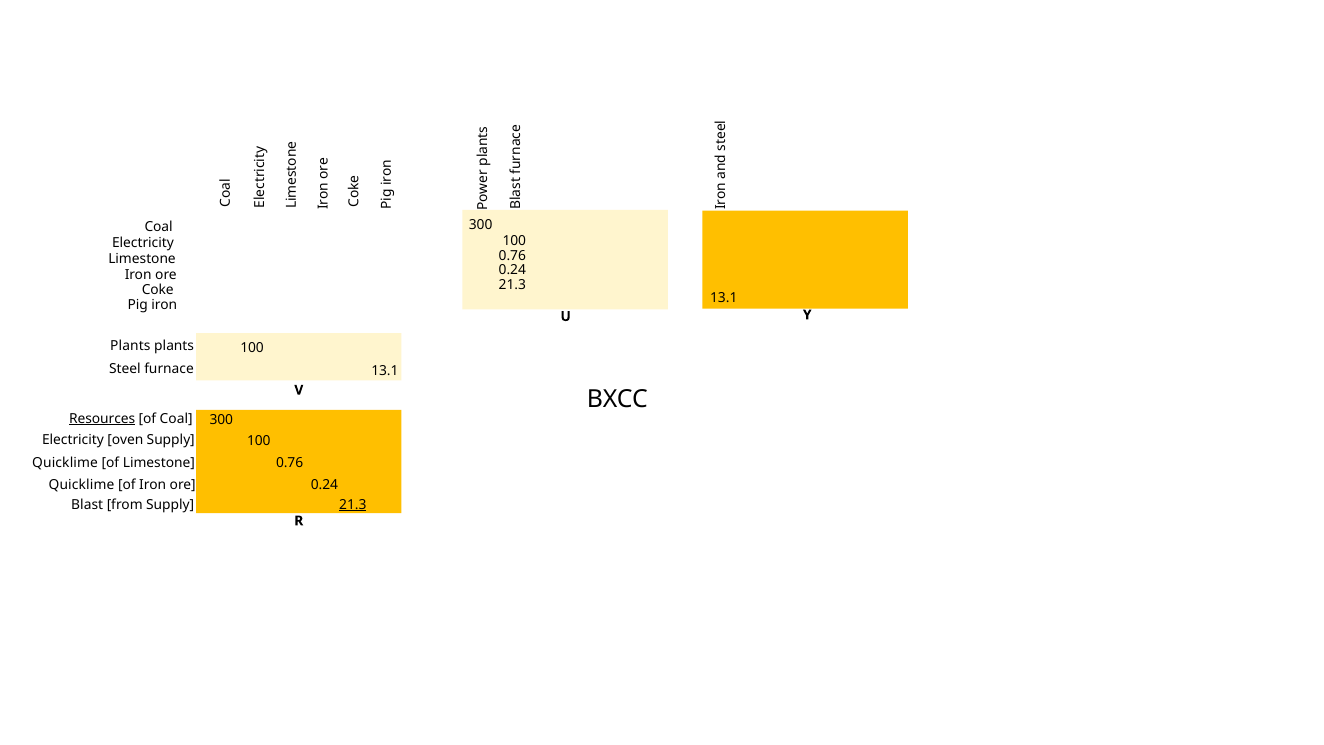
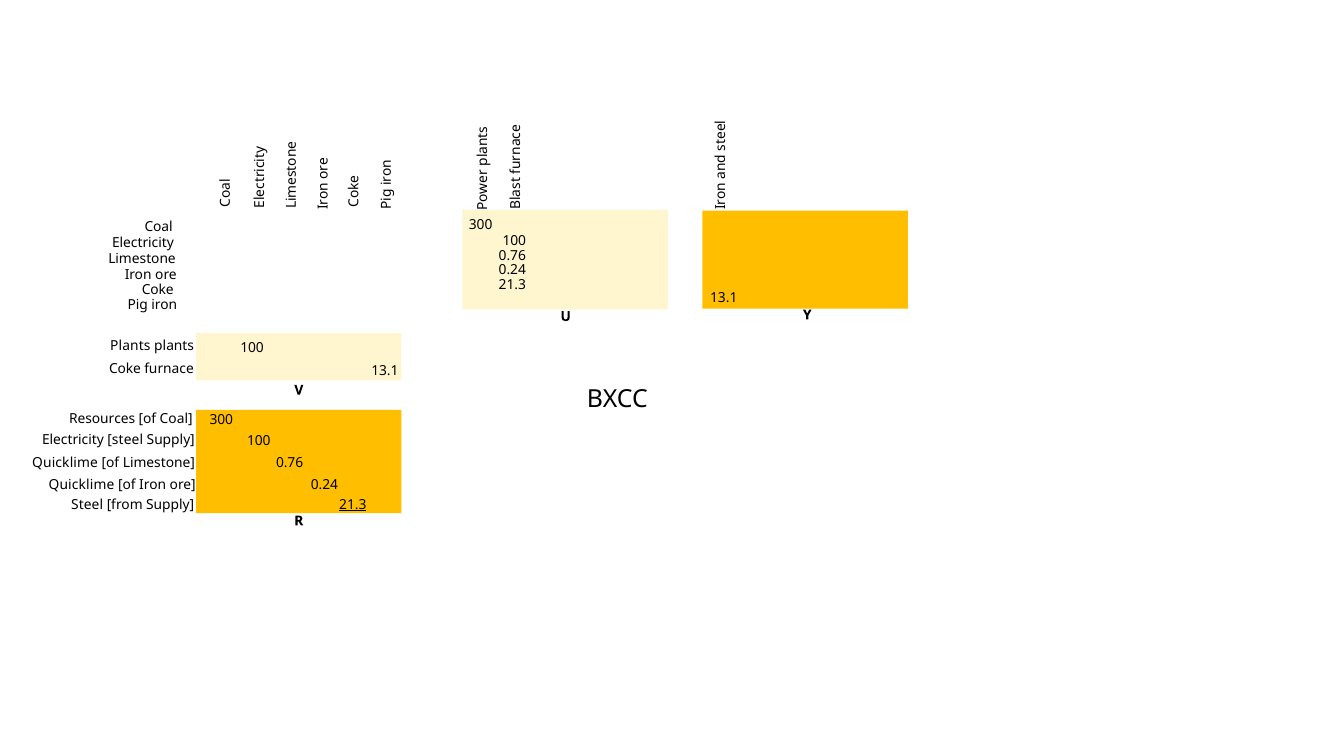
Steel at (125, 369): Steel -> Coke
Resources underline: present -> none
Electricity oven: oven -> steel
Blast at (87, 505): Blast -> Steel
